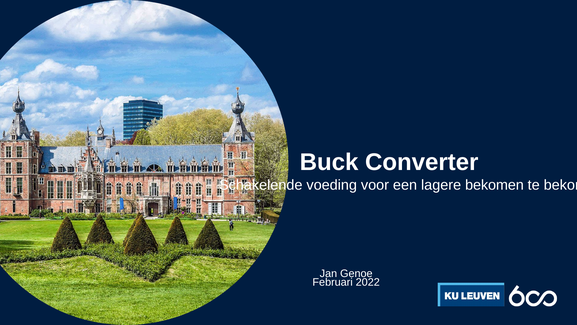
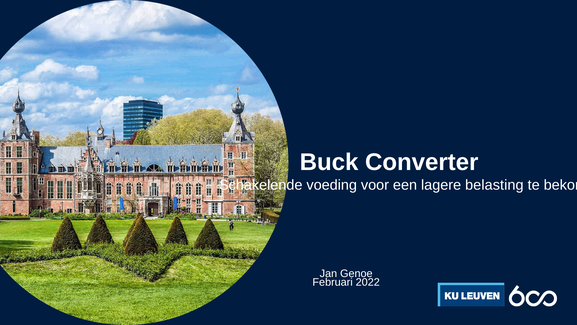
lagere bekomen: bekomen -> belasting
